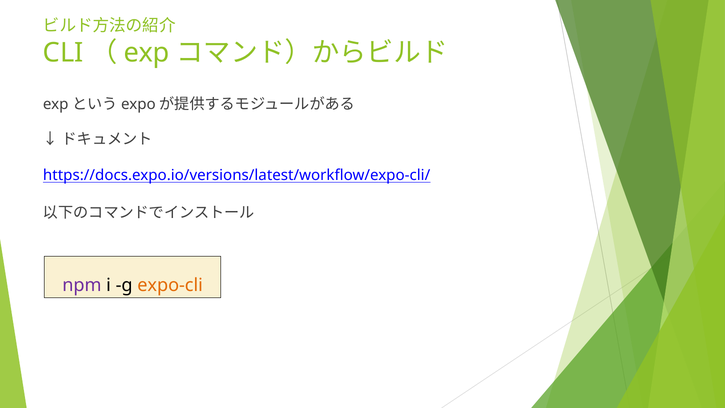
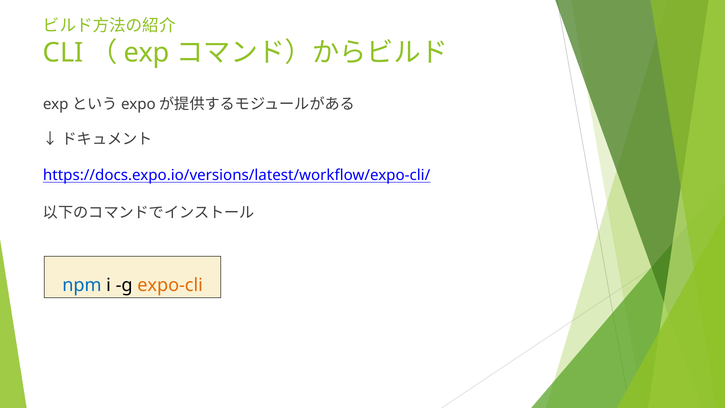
npm colour: purple -> blue
